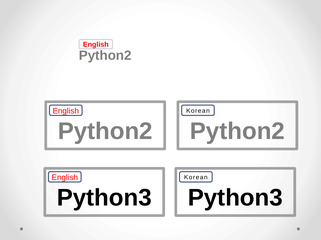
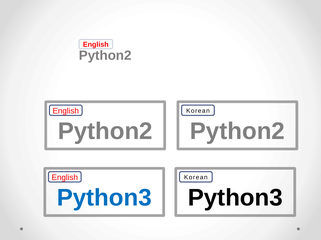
Python3 at (104, 198) colour: black -> blue
